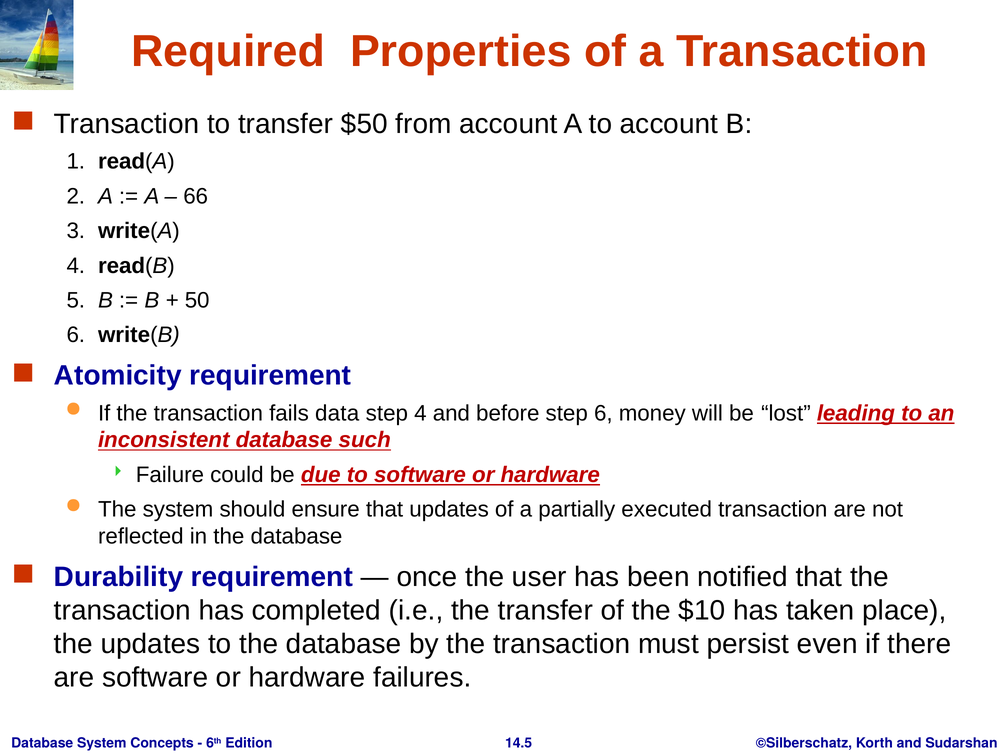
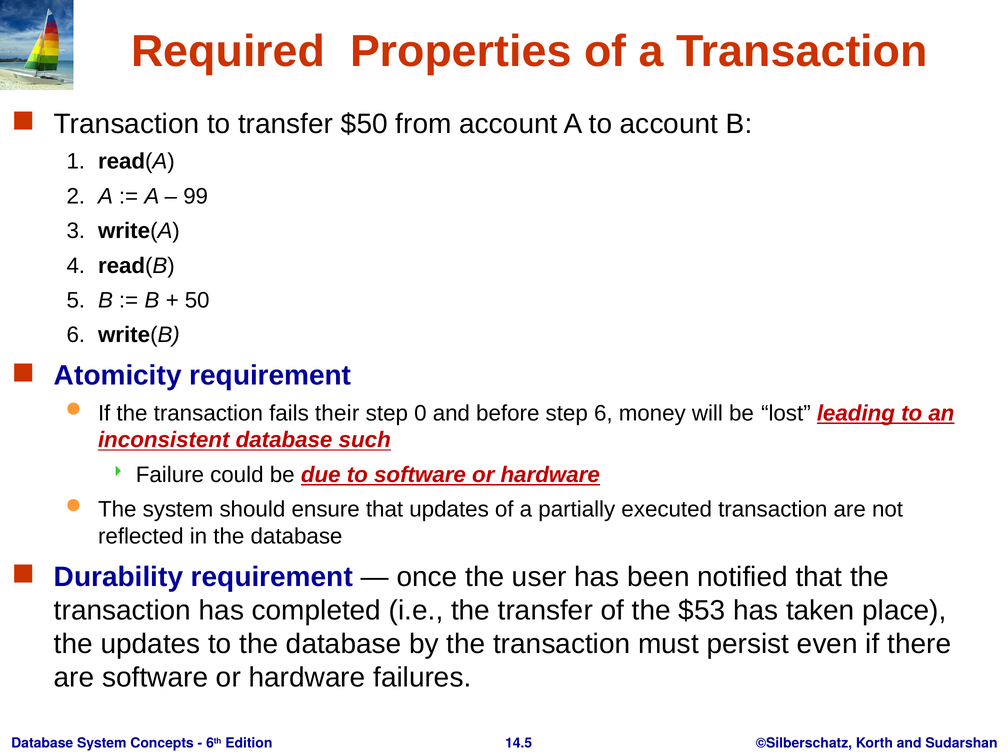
66: 66 -> 99
data: data -> their
step 4: 4 -> 0
$10: $10 -> $53
